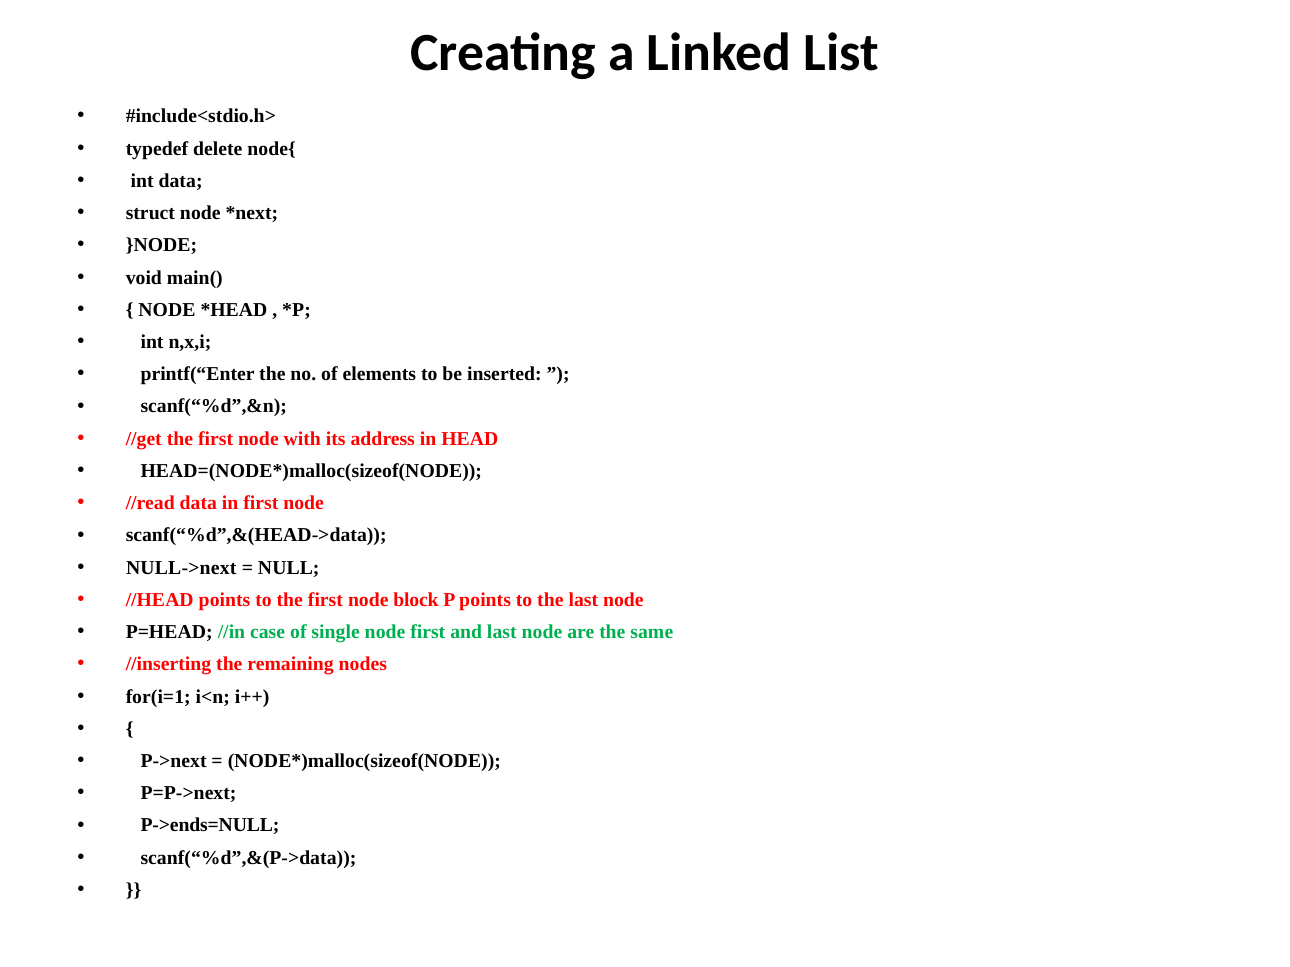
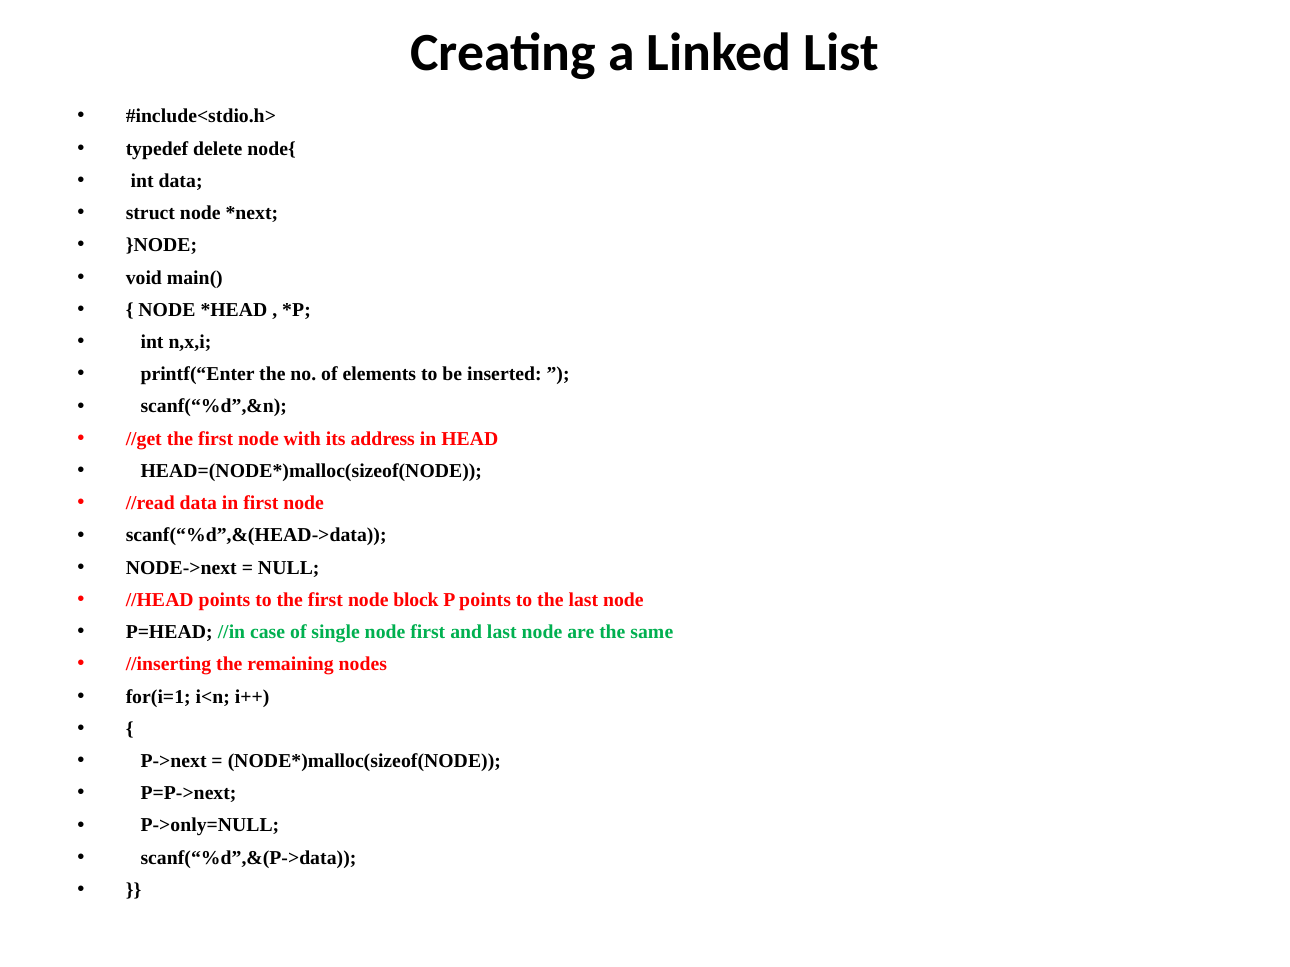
NULL->next: NULL->next -> NODE->next
P->ends=NULL: P->ends=NULL -> P->only=NULL
